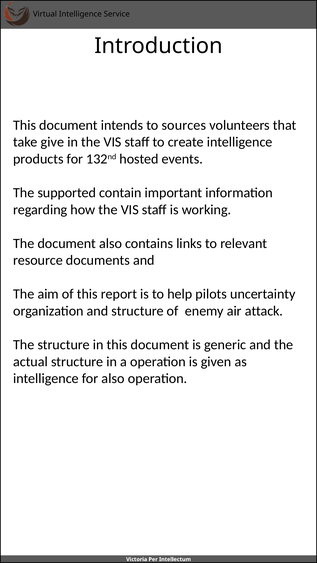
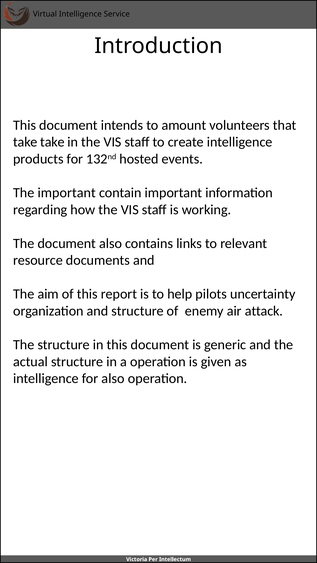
sources: sources -> amount
take give: give -> take
The supported: supported -> important
